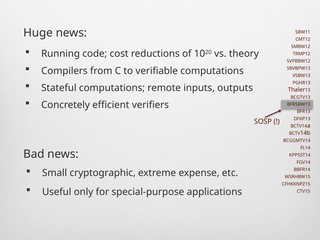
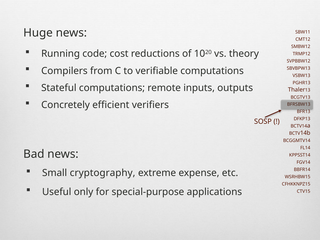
cryptographic: cryptographic -> cryptography
